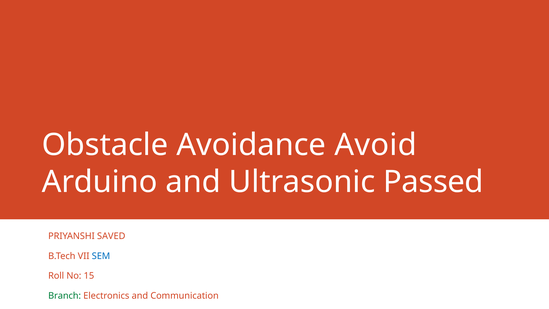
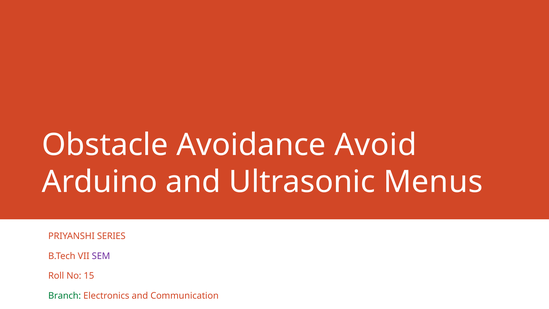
Passed: Passed -> Menus
SAVED: SAVED -> SERIES
SEM colour: blue -> purple
